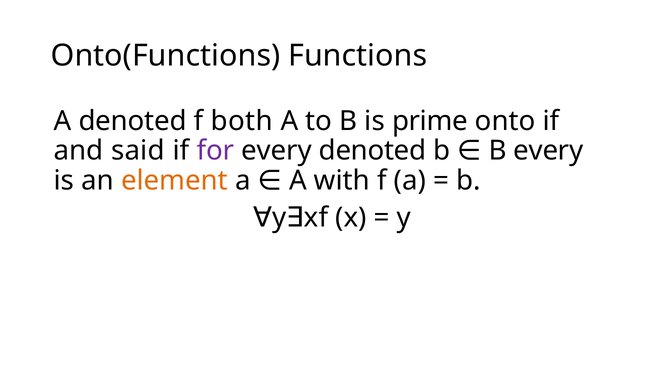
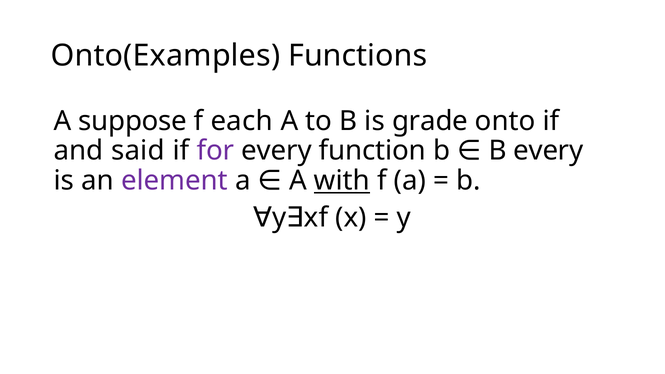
Onto(Functions: Onto(Functions -> Onto(Examples
A denoted: denoted -> suppose
both: both -> each
prime: prime -> grade
every denoted: denoted -> function
element colour: orange -> purple
with underline: none -> present
